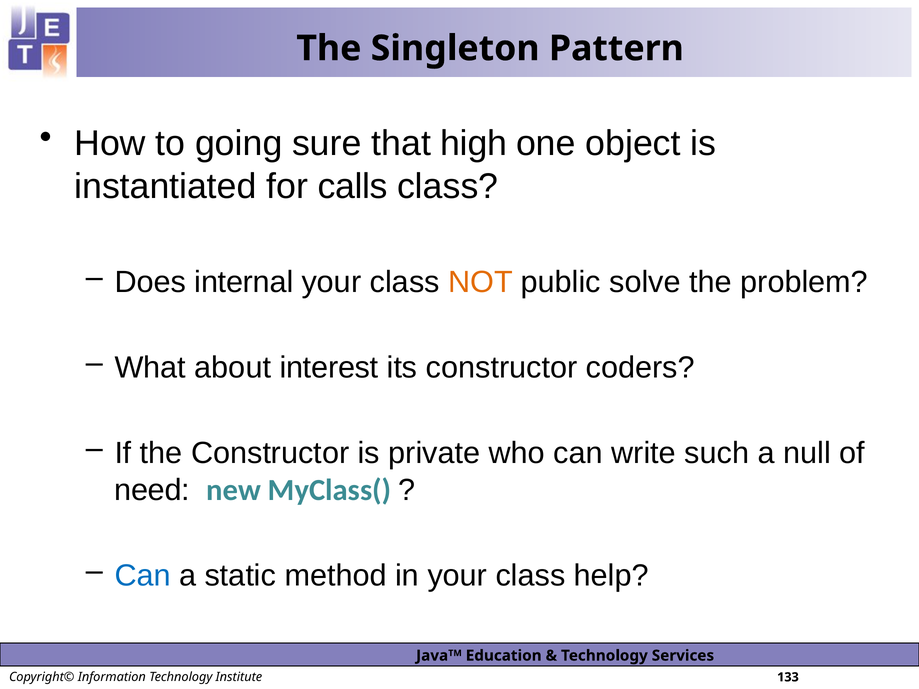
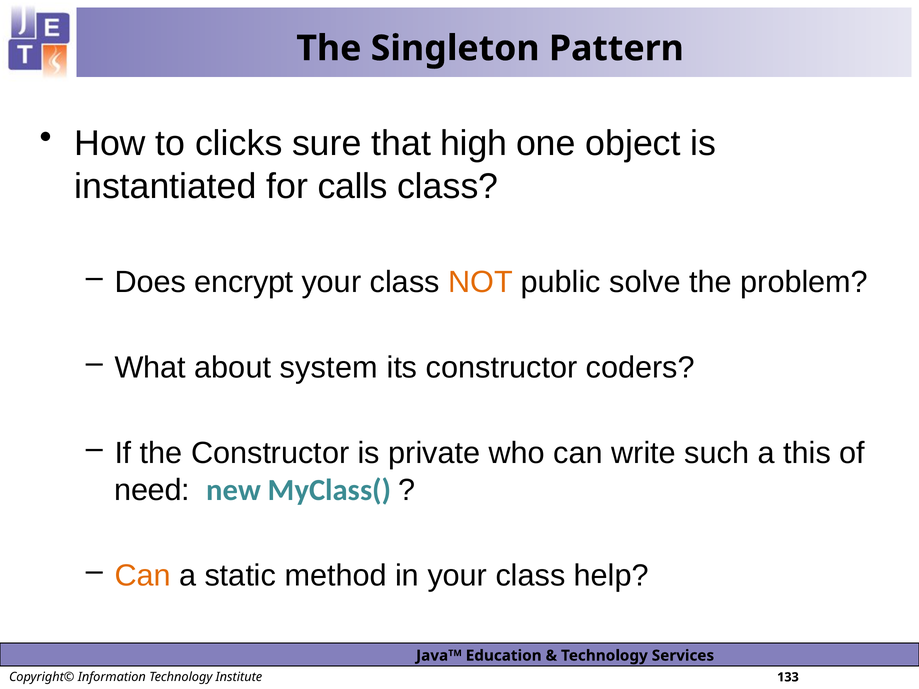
going: going -> clicks
internal: internal -> encrypt
interest: interest -> system
null: null -> this
Can at (143, 576) colour: blue -> orange
